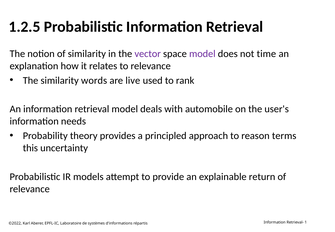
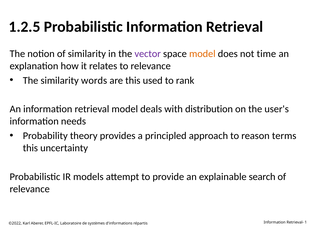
model at (202, 54) colour: purple -> orange
are live: live -> this
automobile: automobile -> distribution
return: return -> search
